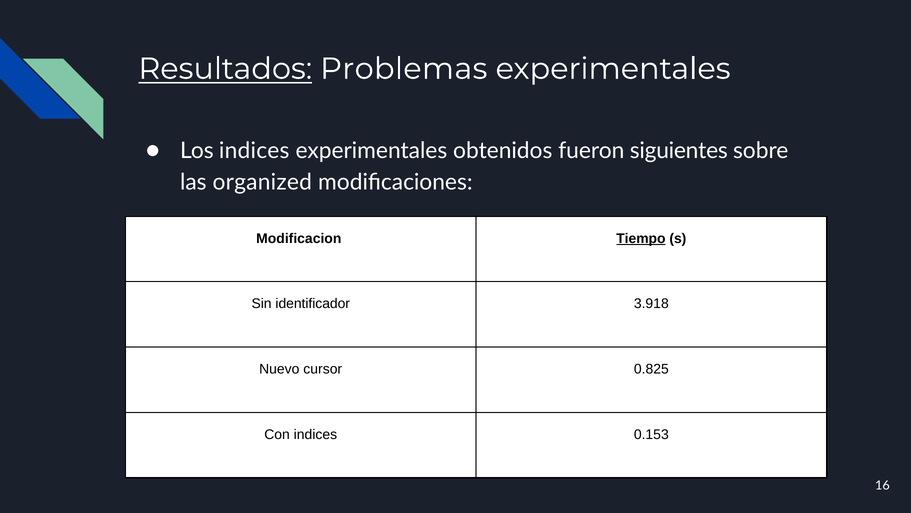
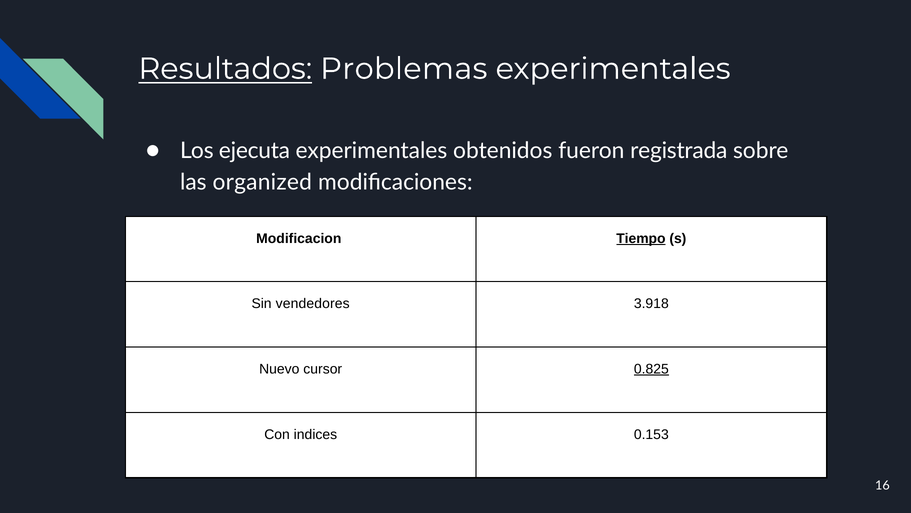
Los indices: indices -> ejecuta
siguientes: siguientes -> registrada
identificador: identificador -> vendedores
0.825 underline: none -> present
